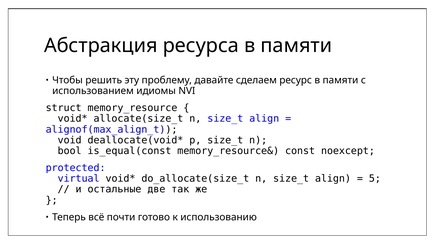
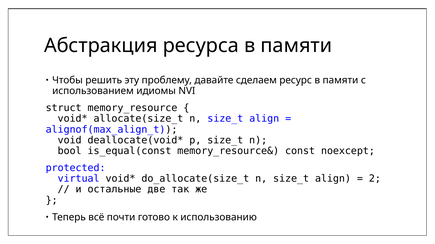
5: 5 -> 2
